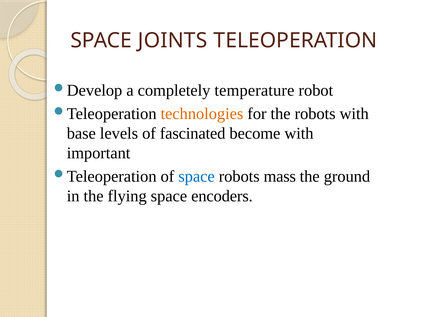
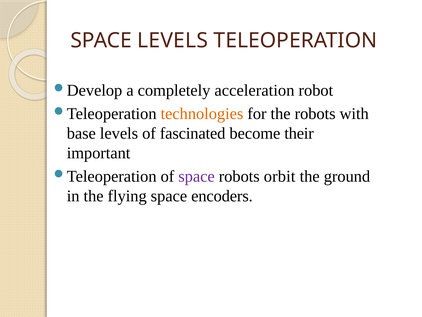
SPACE JOINTS: JOINTS -> LEVELS
temperature: temperature -> acceleration
become with: with -> their
space at (197, 176) colour: blue -> purple
mass: mass -> orbit
